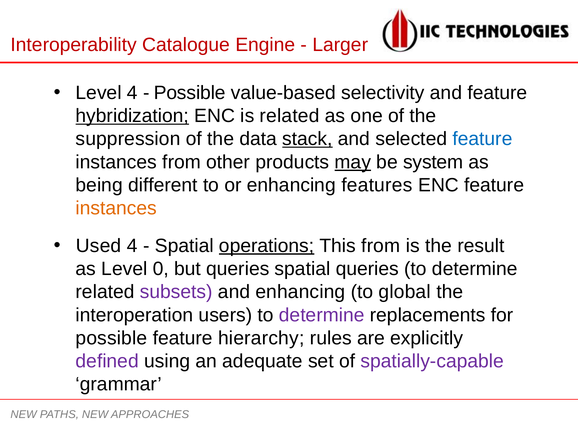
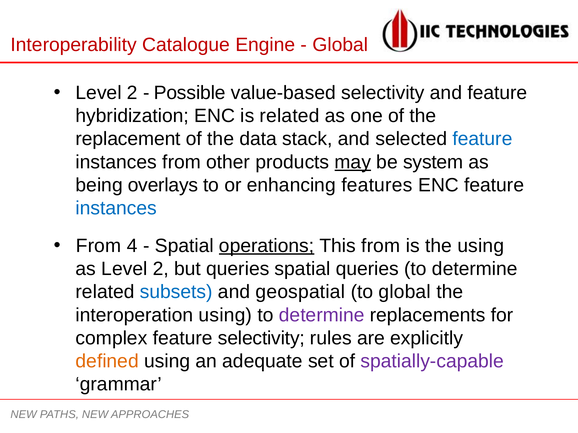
Larger at (340, 45): Larger -> Global
4 at (132, 93): 4 -> 2
hybridization underline: present -> none
suppression: suppression -> replacement
stack underline: present -> none
different: different -> overlays
instances at (116, 208) colour: orange -> blue
Used at (99, 246): Used -> From
the result: result -> using
as Level 0: 0 -> 2
subsets colour: purple -> blue
and enhancing: enhancing -> geospatial
interoperation users: users -> using
possible at (111, 339): possible -> complex
feature hierarchy: hierarchy -> selectivity
defined colour: purple -> orange
